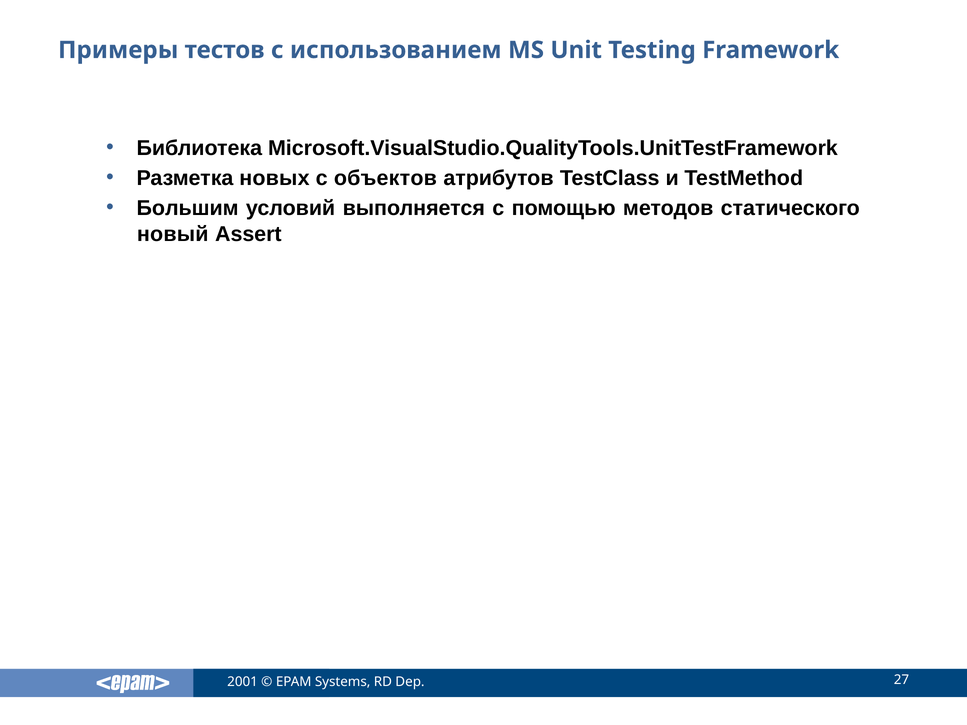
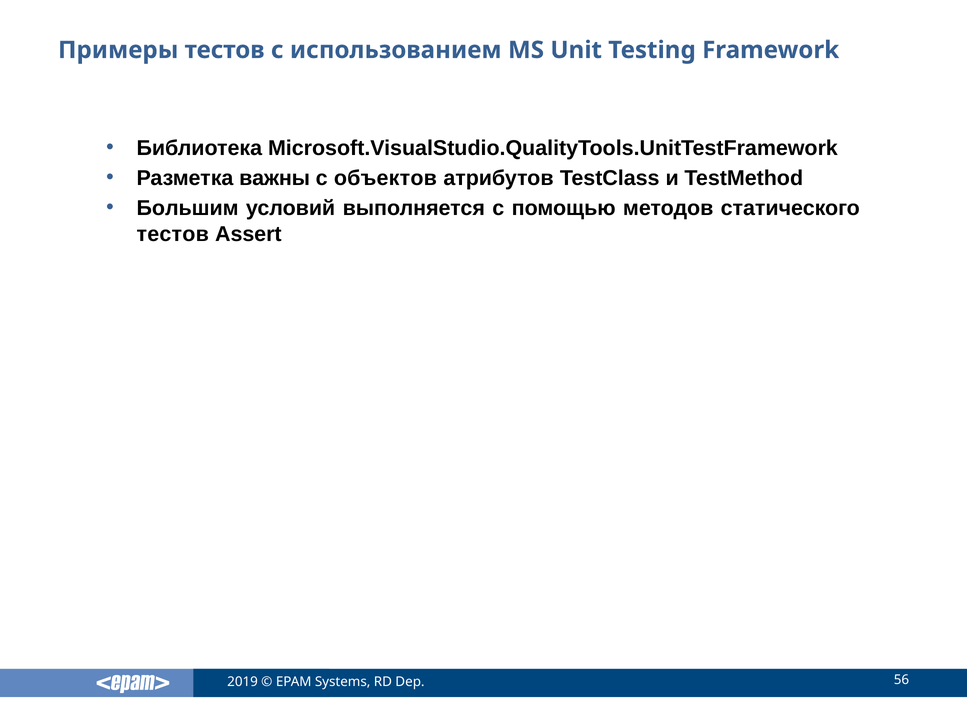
новых: новых -> важны
новый at (173, 234): новый -> тестов
2001: 2001 -> 2019
27: 27 -> 56
